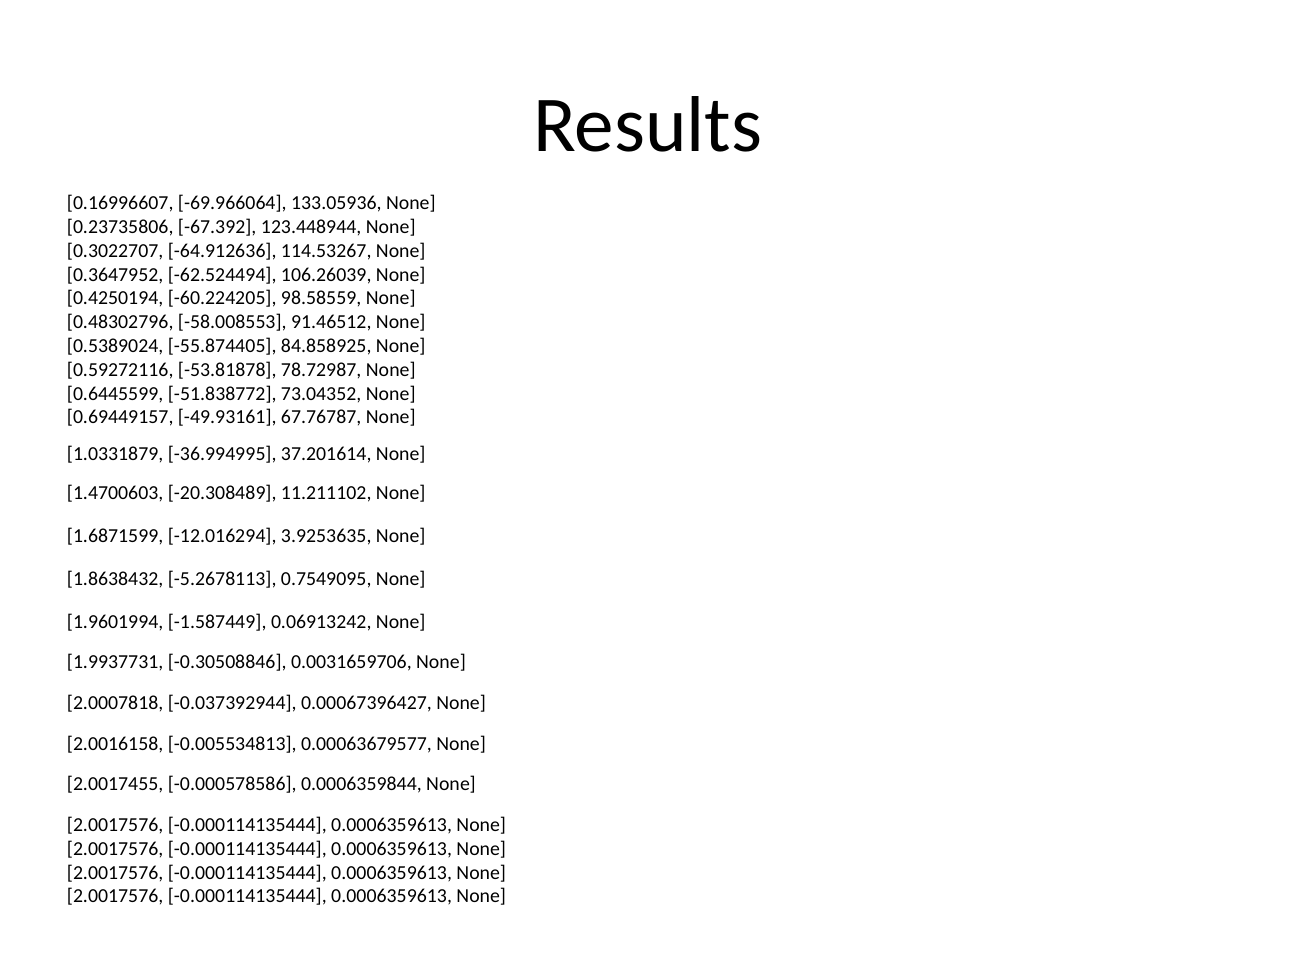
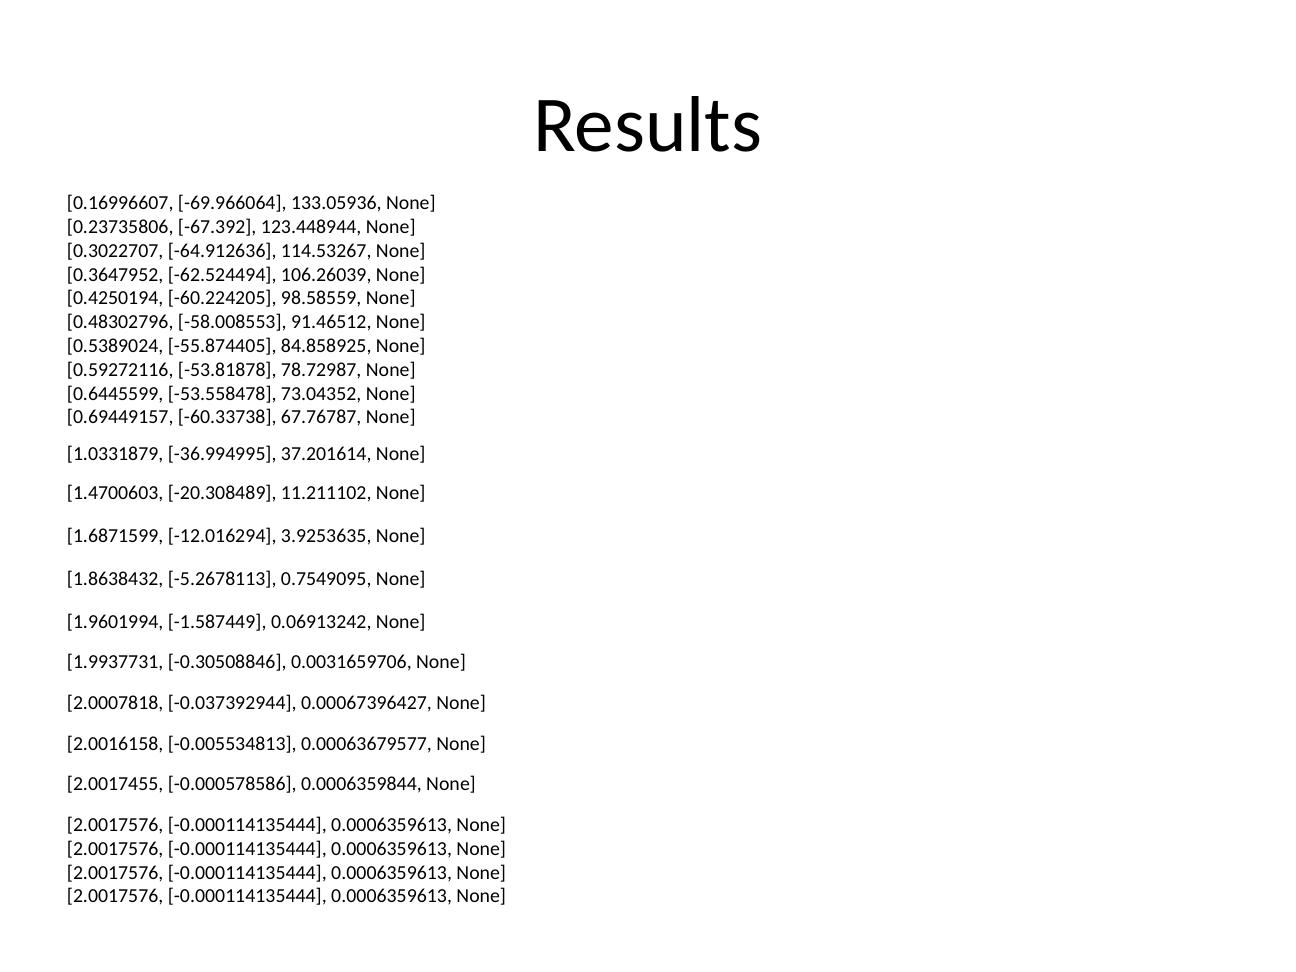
-51.838772: -51.838772 -> -53.558478
-49.93161: -49.93161 -> -60.33738
